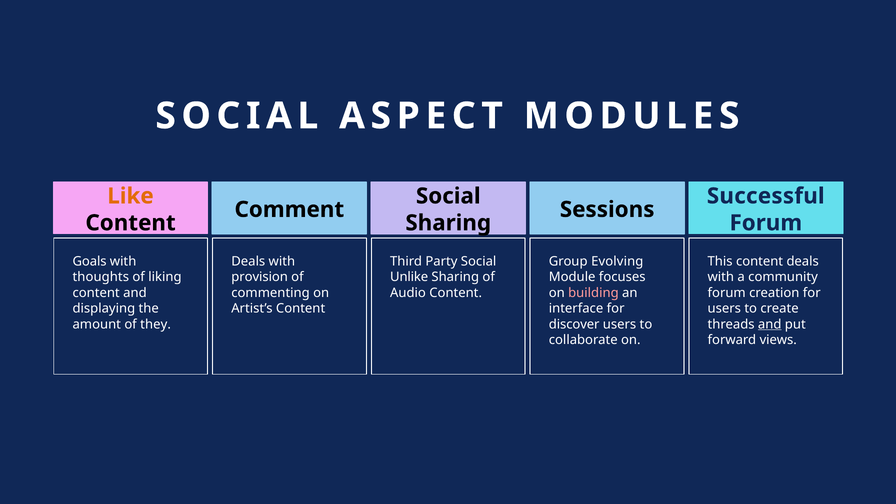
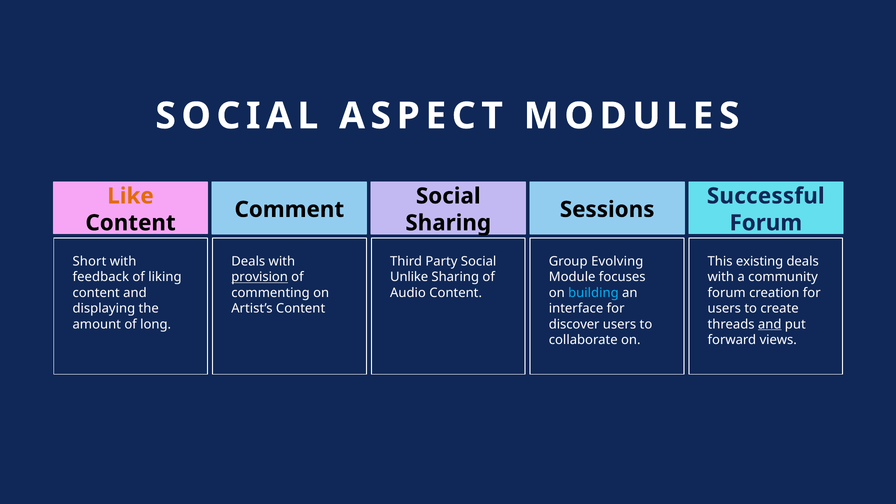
Goals: Goals -> Short
This content: content -> existing
thoughts: thoughts -> feedback
provision underline: none -> present
building colour: pink -> light blue
they: they -> long
